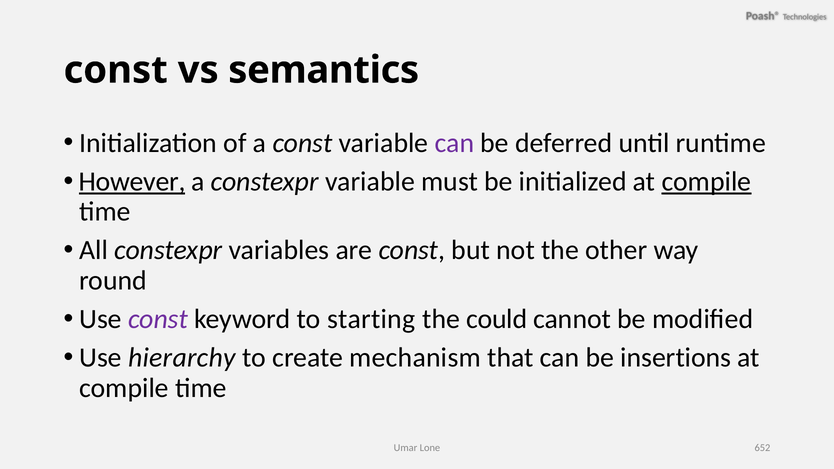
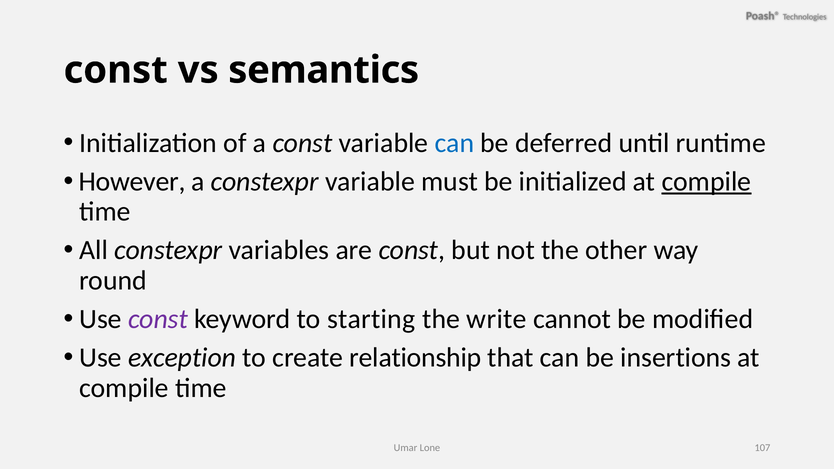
can at (454, 143) colour: purple -> blue
However underline: present -> none
could: could -> write
hierarchy: hierarchy -> exception
mechanism: mechanism -> relationship
652: 652 -> 107
